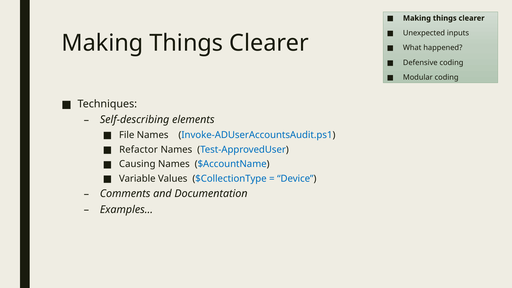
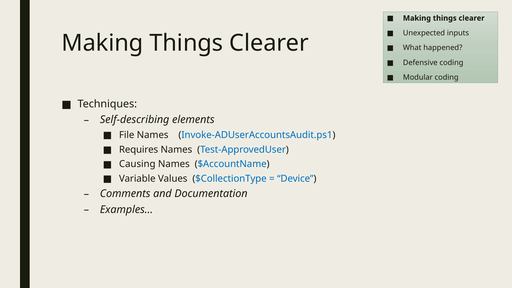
Refactor: Refactor -> Requires
